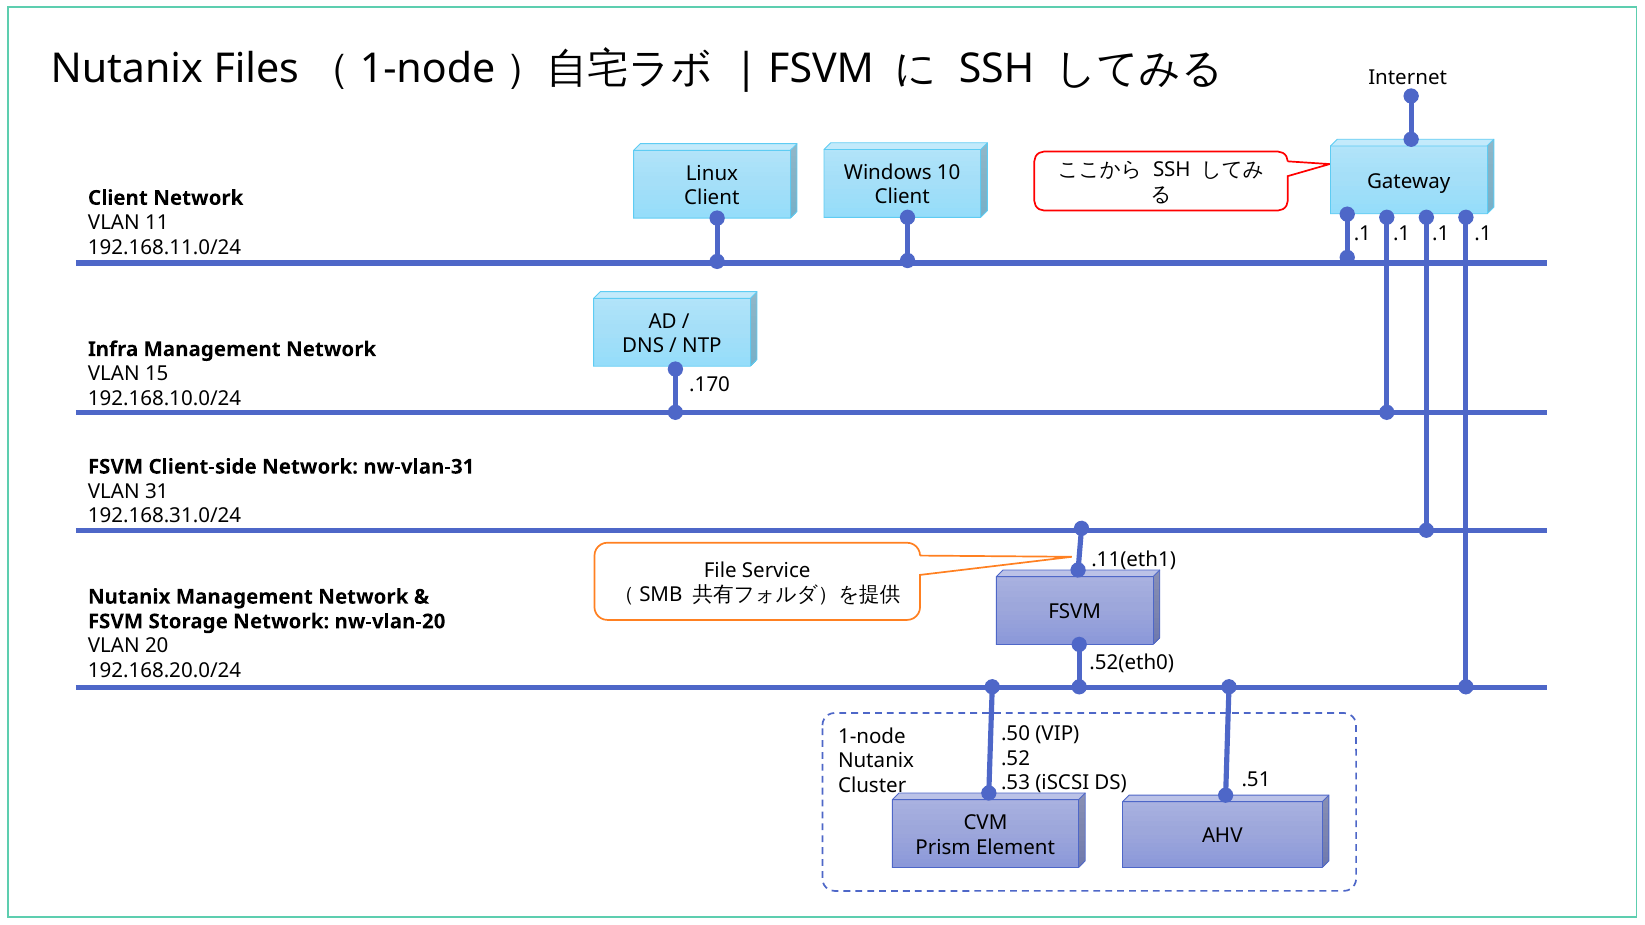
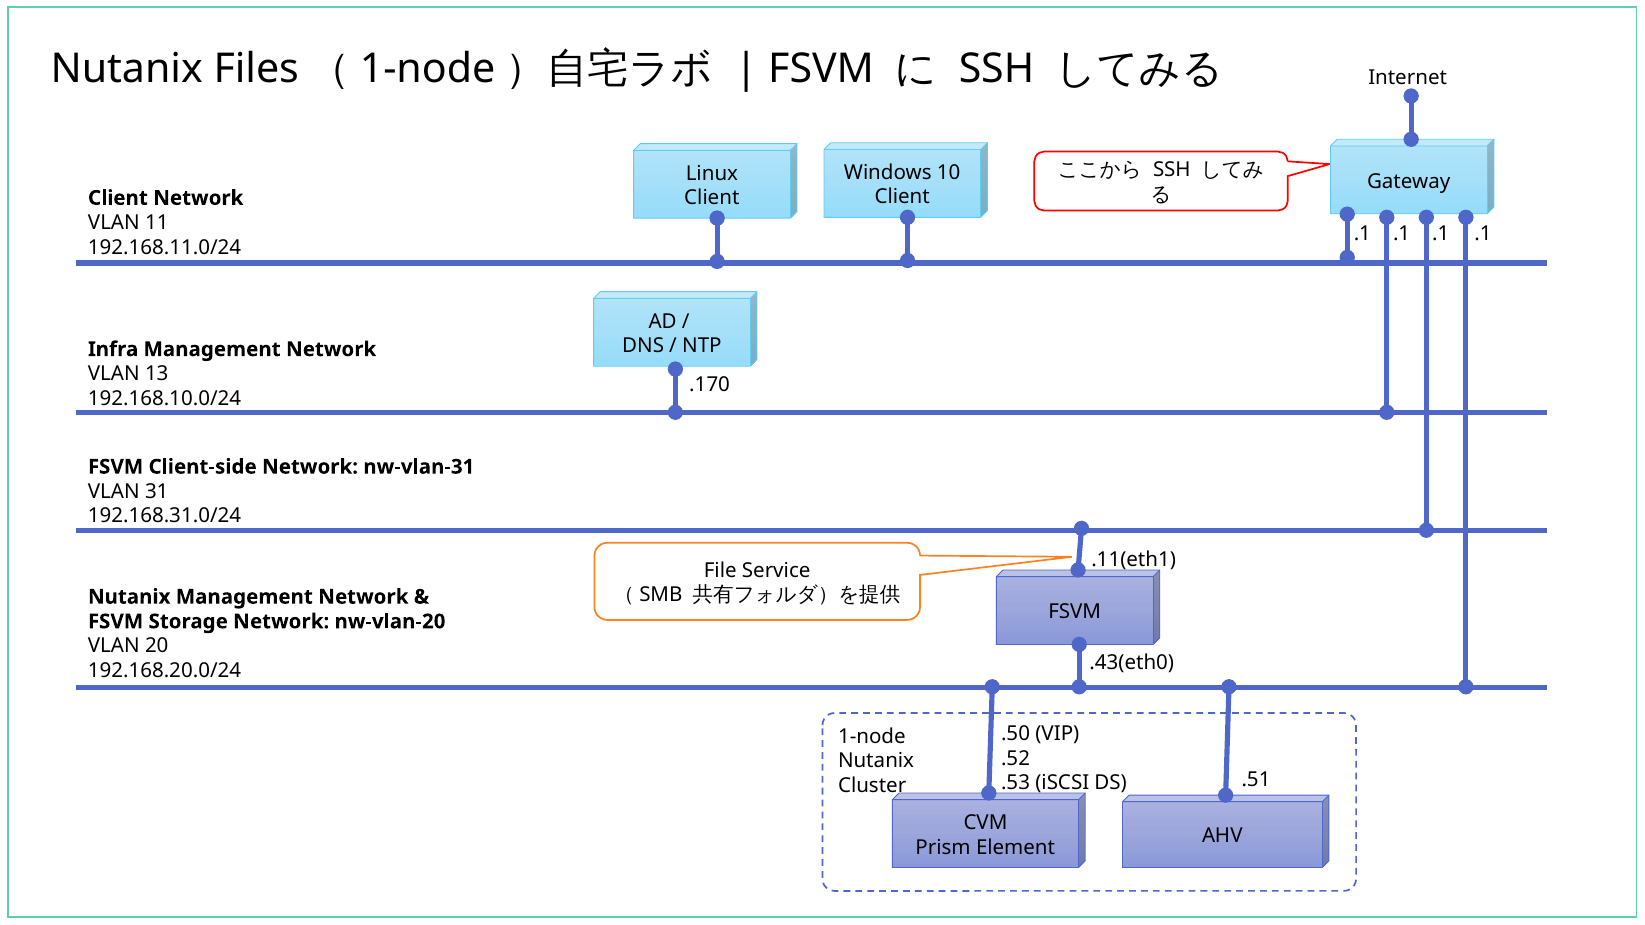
15: 15 -> 13
.52(eth0: .52(eth0 -> .43(eth0
